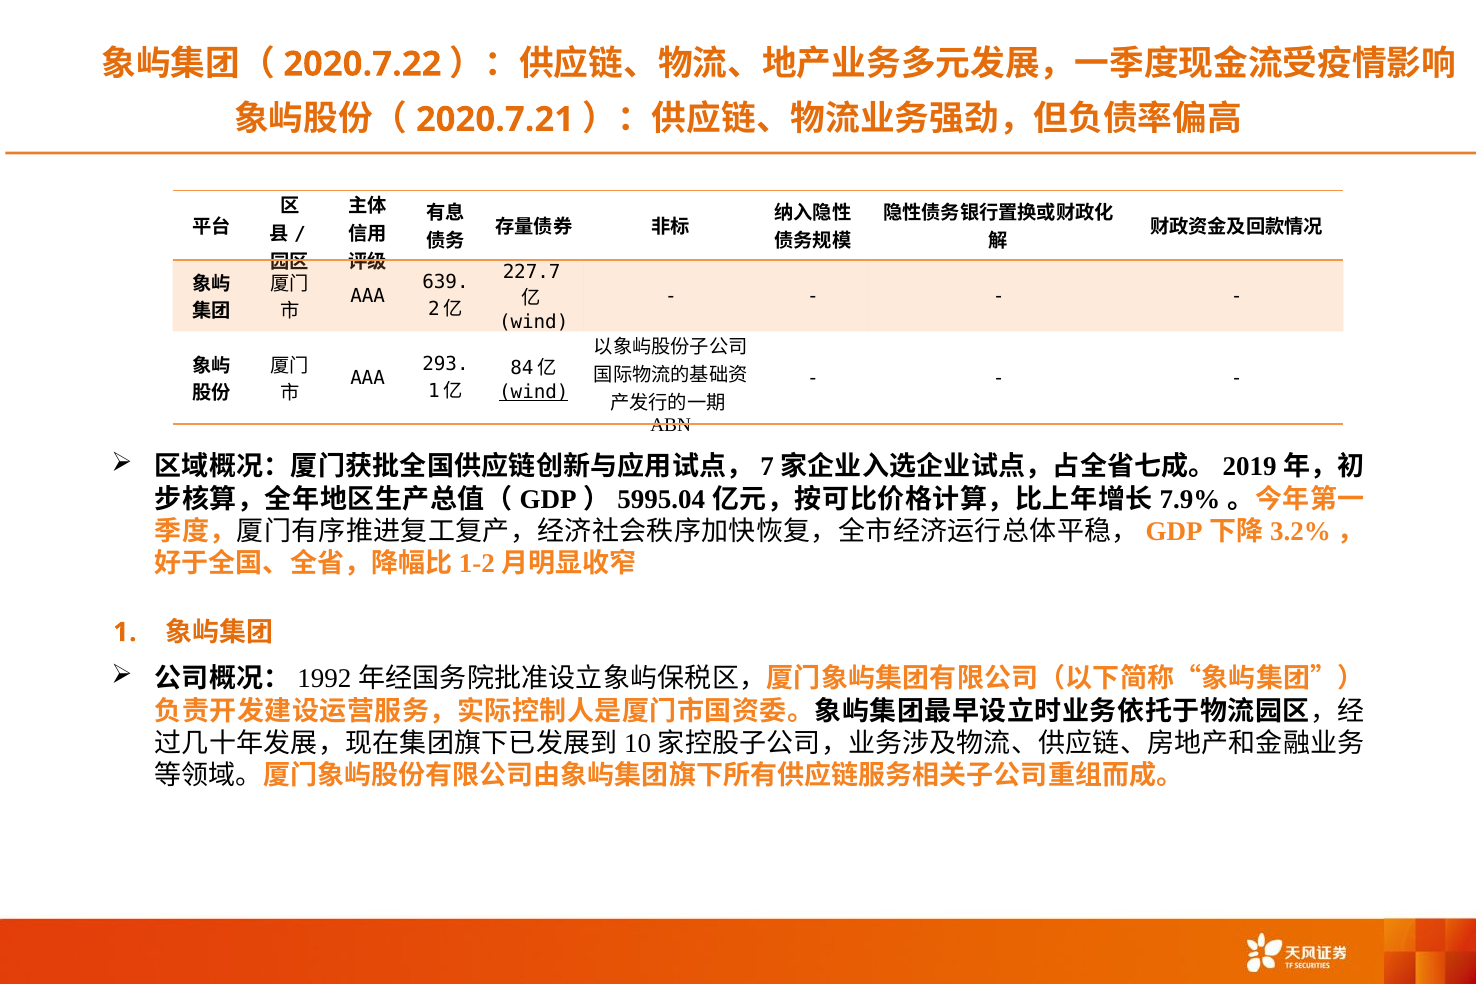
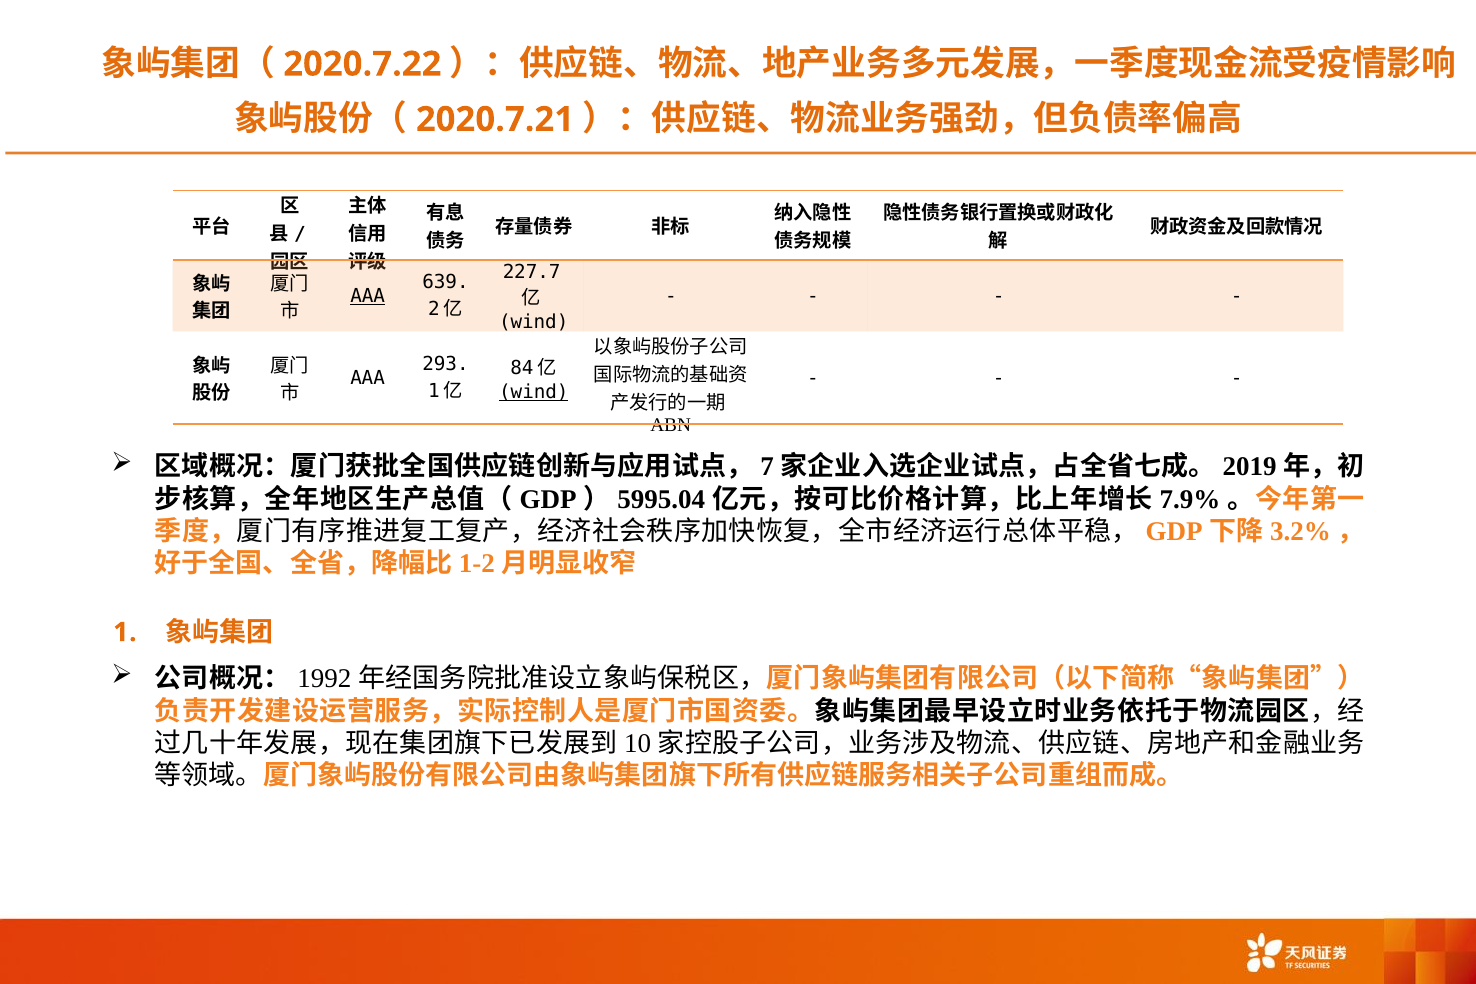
AAA at (368, 296) underline: none -> present
